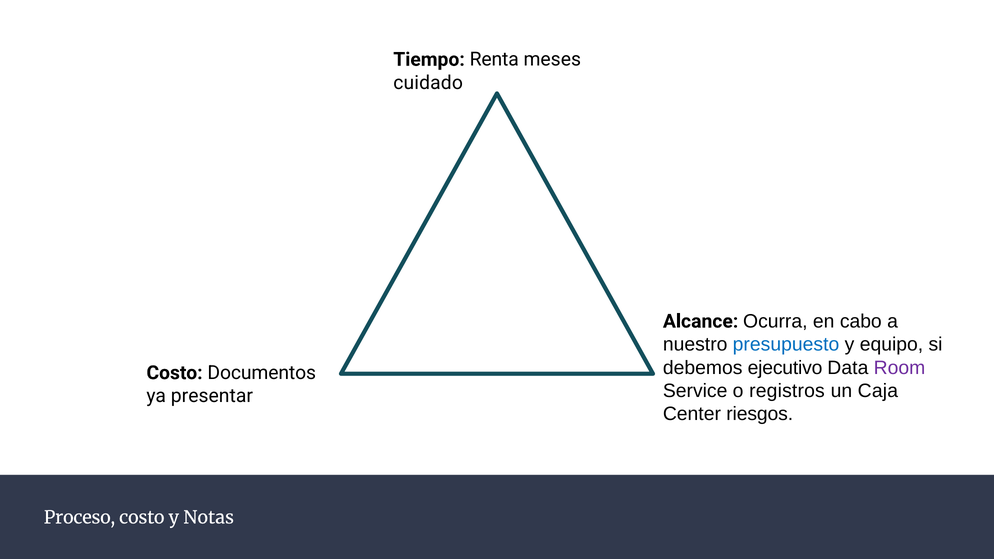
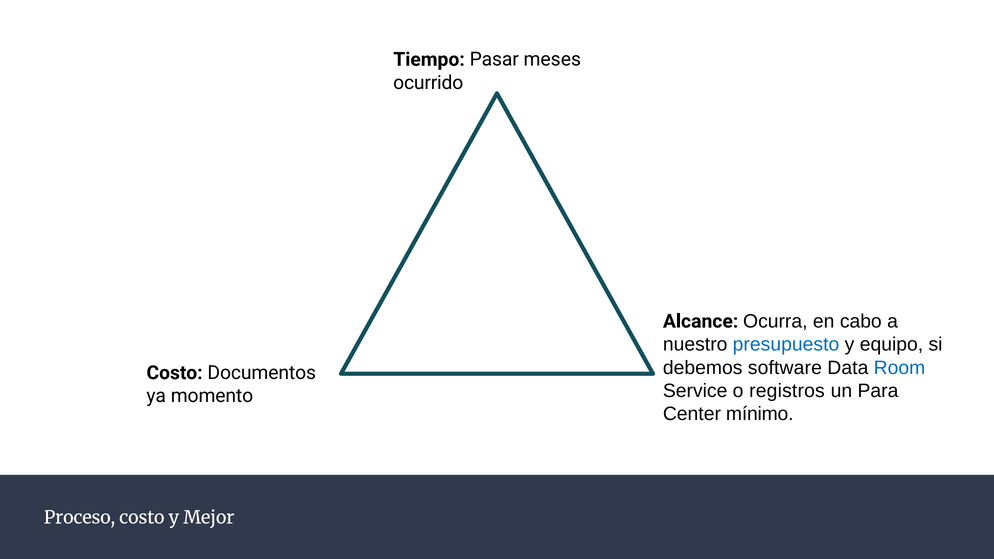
Renta: Renta -> Pasar
cuidado: cuidado -> ocurrido
ejecutivo: ejecutivo -> software
Room colour: purple -> blue
Caja: Caja -> Para
presentar: presentar -> momento
riesgos: riesgos -> mínimo
Notas: Notas -> Mejor
